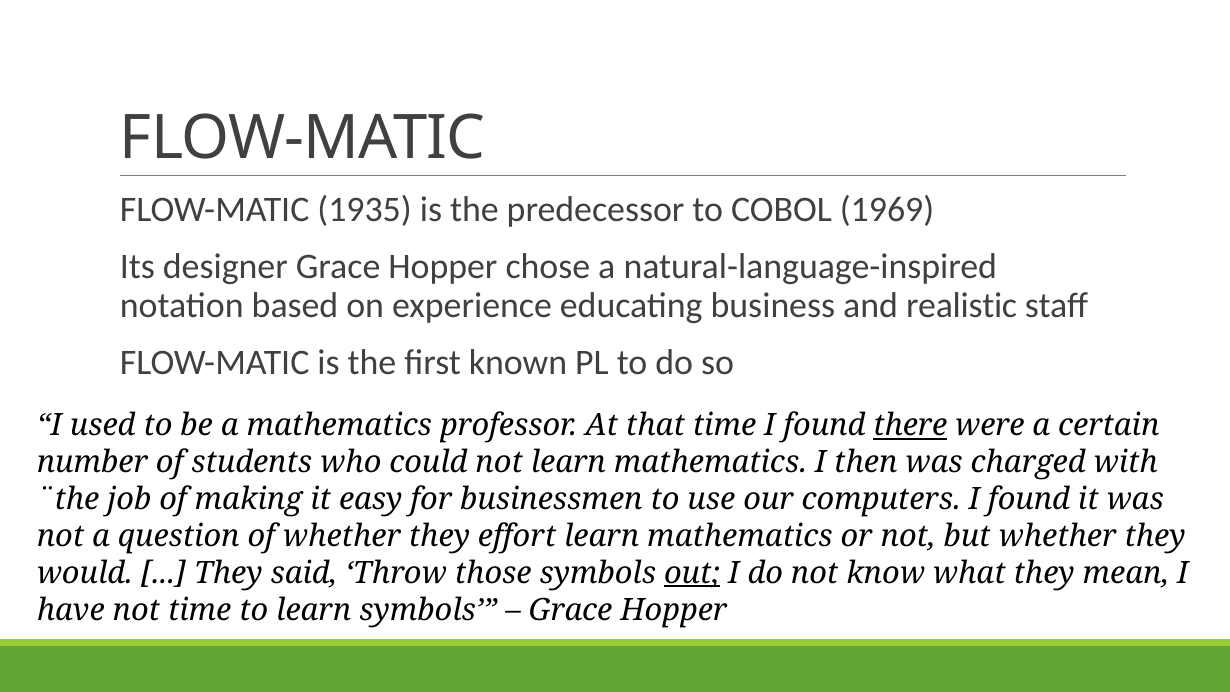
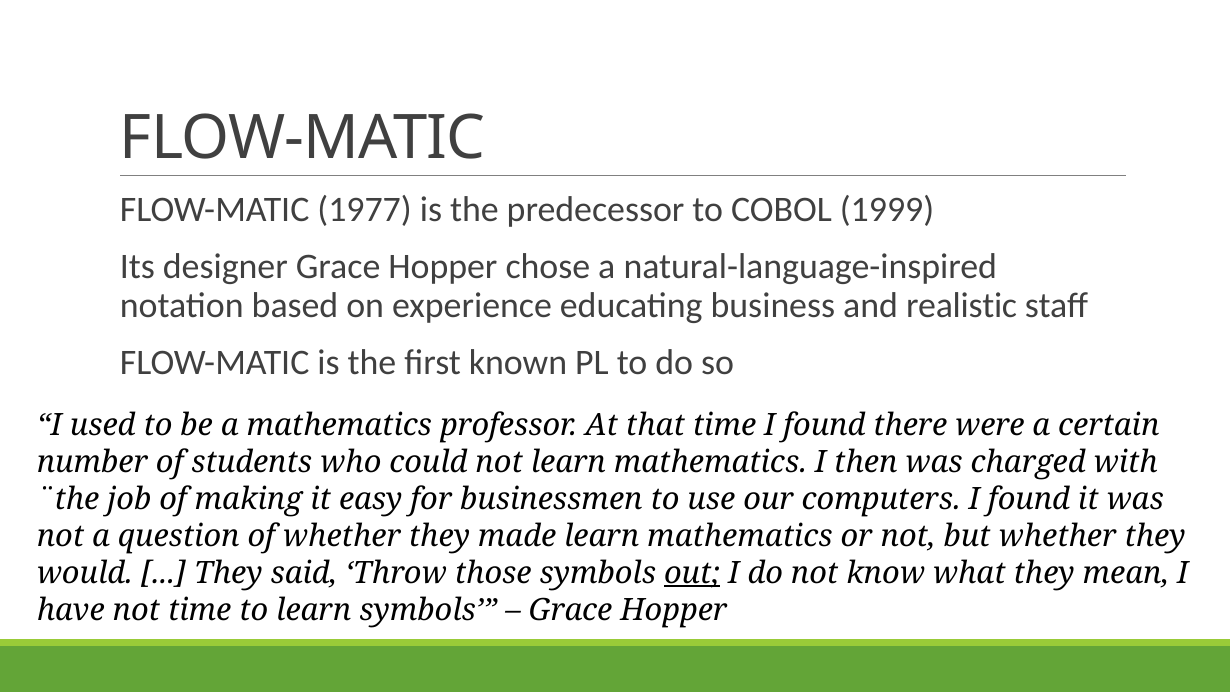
1935: 1935 -> 1977
1969: 1969 -> 1999
there underline: present -> none
effort: effort -> made
